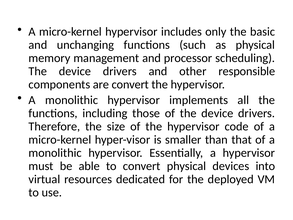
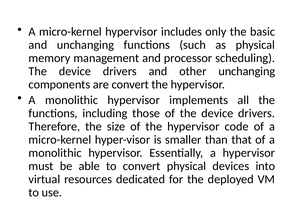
other responsible: responsible -> unchanging
